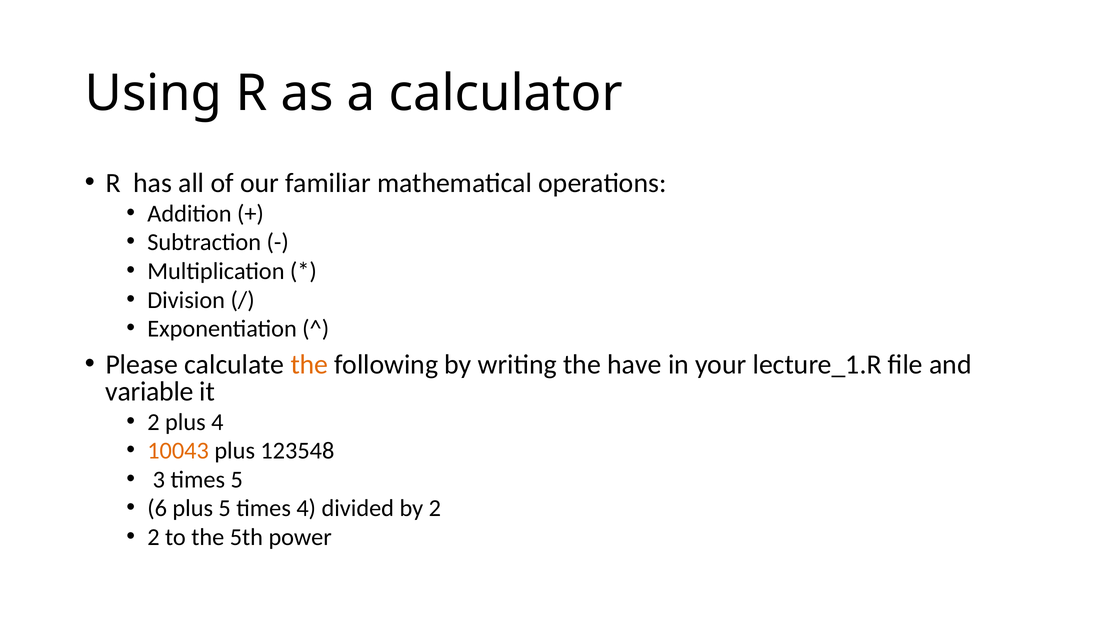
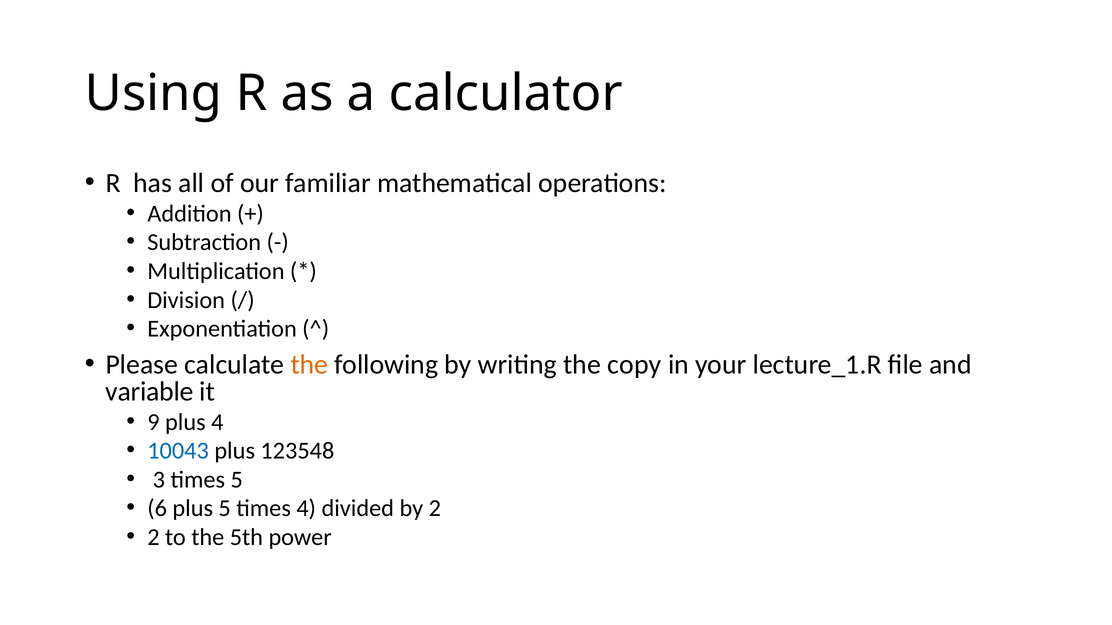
have: have -> copy
2 at (153, 422): 2 -> 9
10043 colour: orange -> blue
